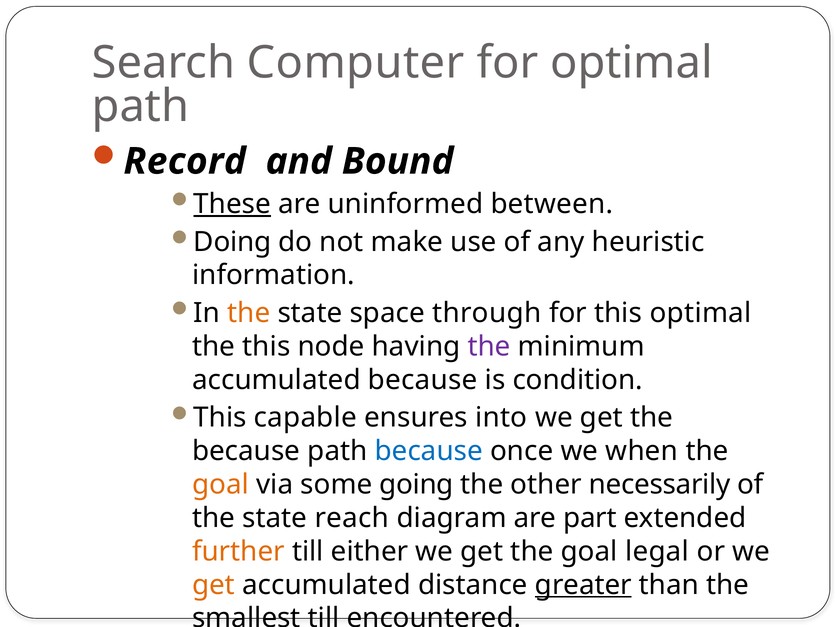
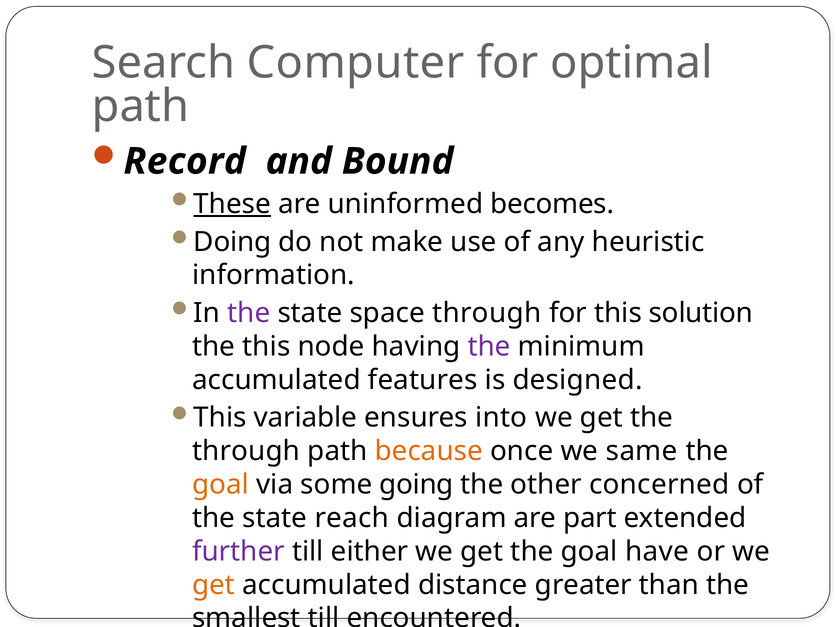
between: between -> becomes
the at (249, 313) colour: orange -> purple
this optimal: optimal -> solution
accumulated because: because -> features
condition: condition -> designed
capable: capable -> variable
because at (246, 451): because -> through
because at (429, 451) colour: blue -> orange
when: when -> same
necessarily: necessarily -> concerned
further colour: orange -> purple
legal: legal -> have
greater underline: present -> none
